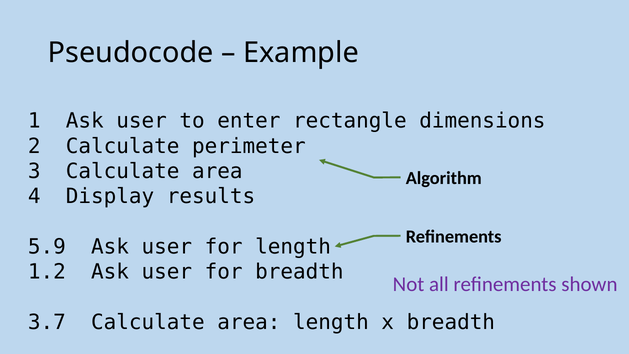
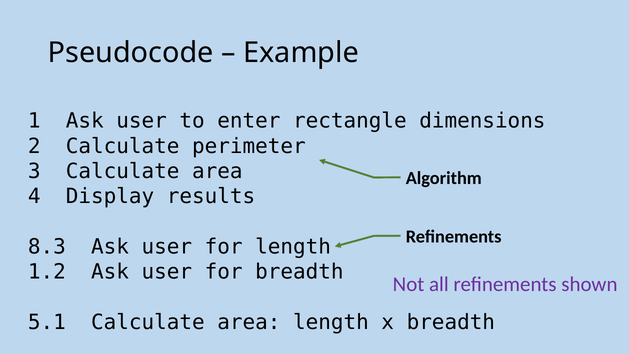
5.9: 5.9 -> 8.3
3.7: 3.7 -> 5.1
